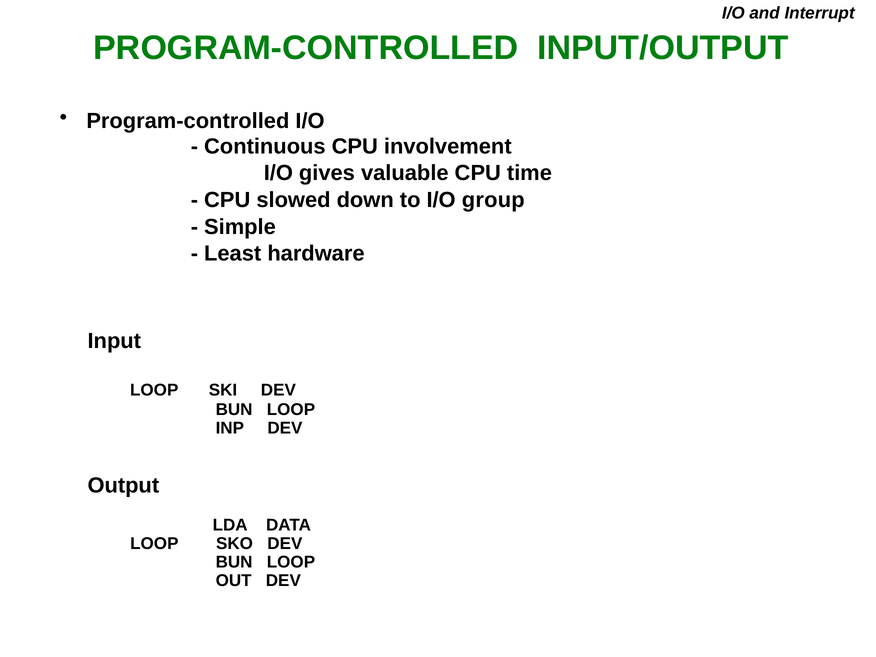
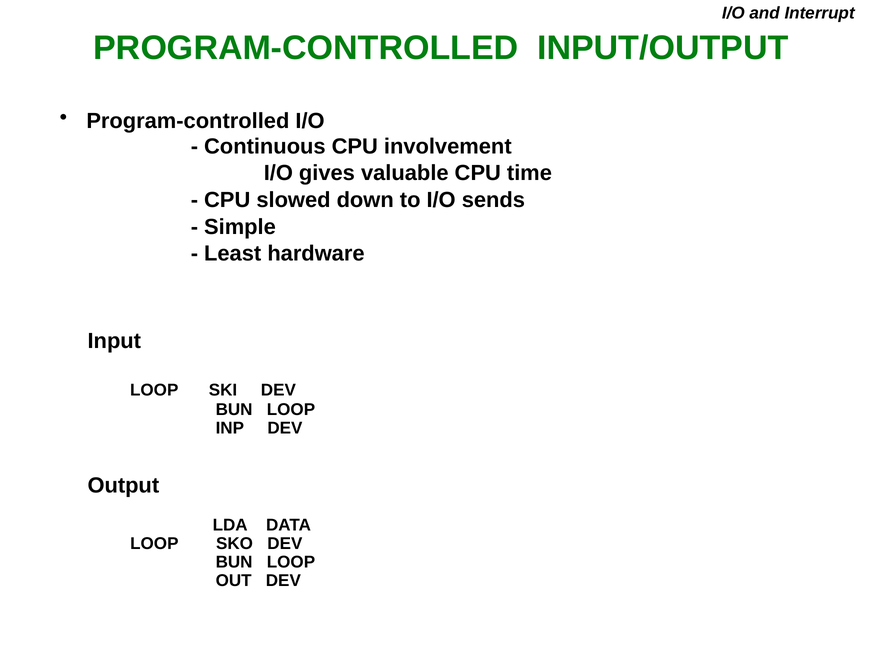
group: group -> sends
